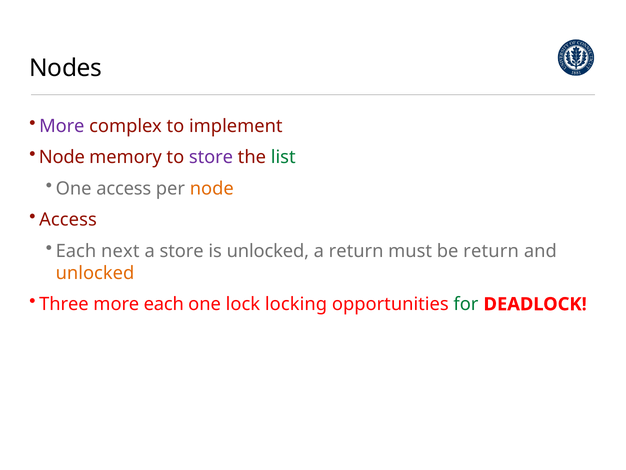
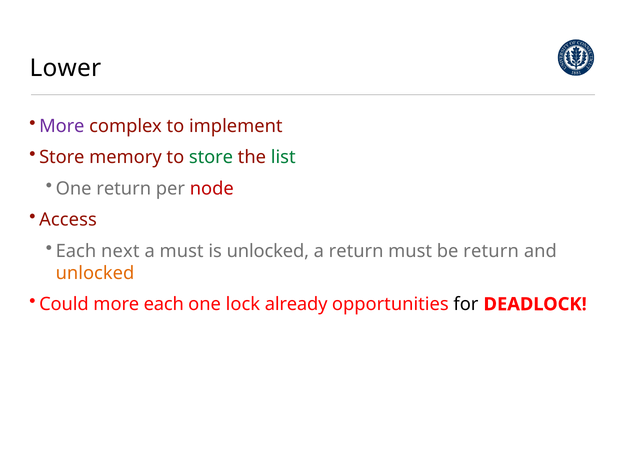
Nodes: Nodes -> Lower
Node at (62, 157): Node -> Store
store at (211, 157) colour: purple -> green
One access: access -> return
node at (212, 188) colour: orange -> red
a store: store -> must
Three: Three -> Could
locking: locking -> already
for colour: green -> black
